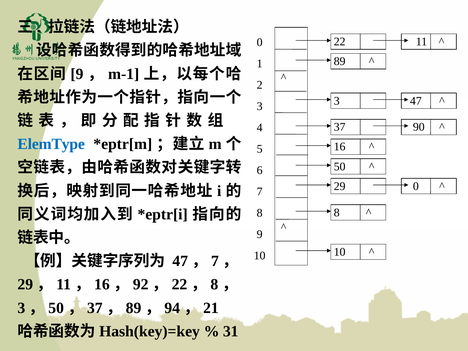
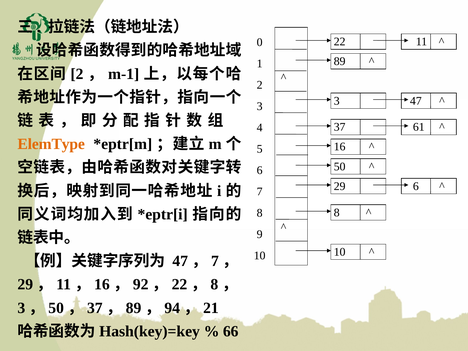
9 at (77, 74): 9 -> 2
90: 90 -> 61
ElemType colour: blue -> orange
29 0: 0 -> 6
31: 31 -> 66
